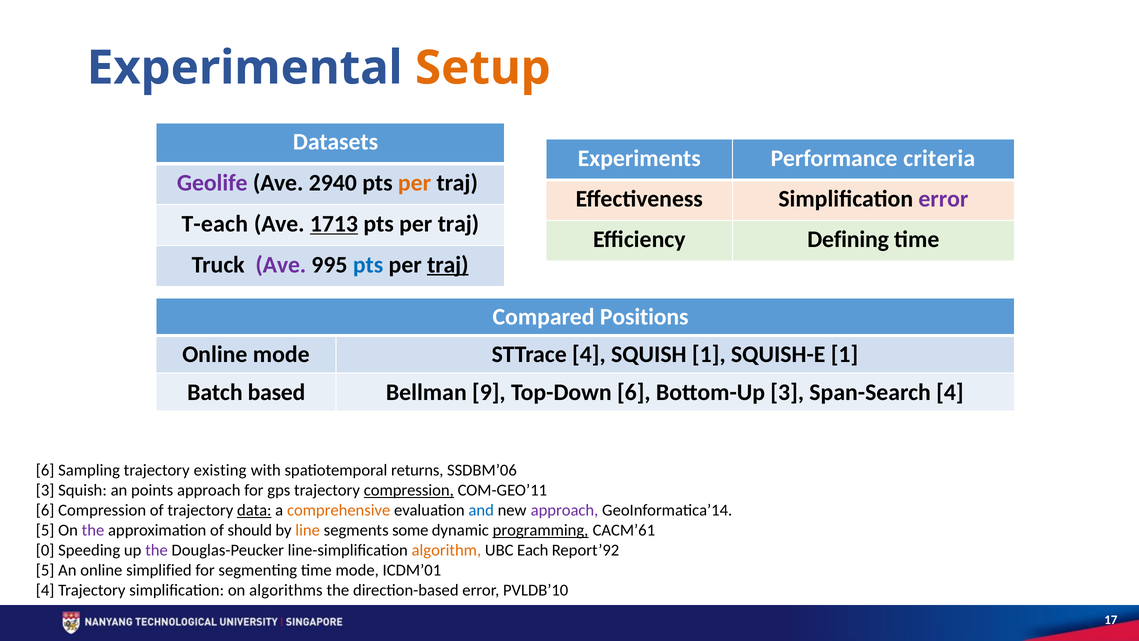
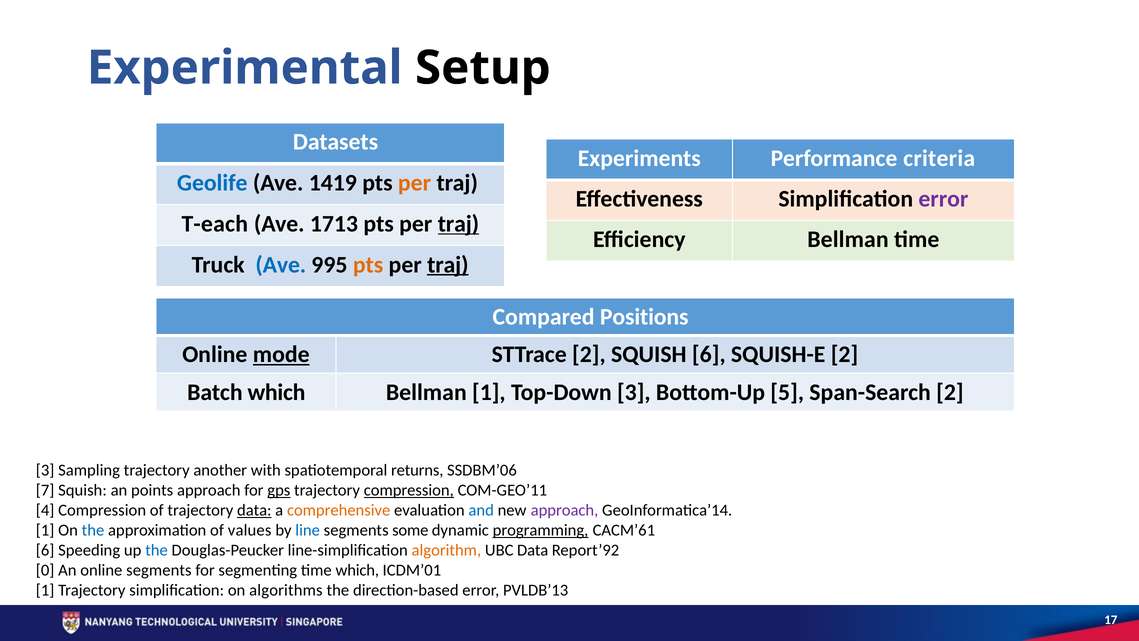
Setup colour: orange -> black
Geolife colour: purple -> blue
2940: 2940 -> 1419
1713 underline: present -> none
traj at (458, 224) underline: none -> present
Efficiency Defining: Defining -> Bellman
Ave at (281, 265) colour: purple -> blue
pts at (368, 265) colour: blue -> orange
mode at (281, 354) underline: none -> present
STTrace 4: 4 -> 2
SQUISH 1: 1 -> 6
SQUISH-E 1: 1 -> 2
Batch based: based -> which
Bellman 9: 9 -> 1
Top-Down 6: 6 -> 3
Bottom-Up 3: 3 -> 5
Span-Search 4: 4 -> 2
6 at (45, 470): 6 -> 3
existing: existing -> another
3 at (45, 490): 3 -> 7
gps underline: none -> present
6 at (45, 510): 6 -> 4
5 at (45, 530): 5 -> 1
the at (93, 530) colour: purple -> blue
should: should -> values
line colour: orange -> blue
0 at (45, 550): 0 -> 6
the at (157, 550) colour: purple -> blue
UBC Each: Each -> Data
5 at (45, 570): 5 -> 0
online simplified: simplified -> segments
time mode: mode -> which
4 at (45, 590): 4 -> 1
PVLDB’10: PVLDB’10 -> PVLDB’13
